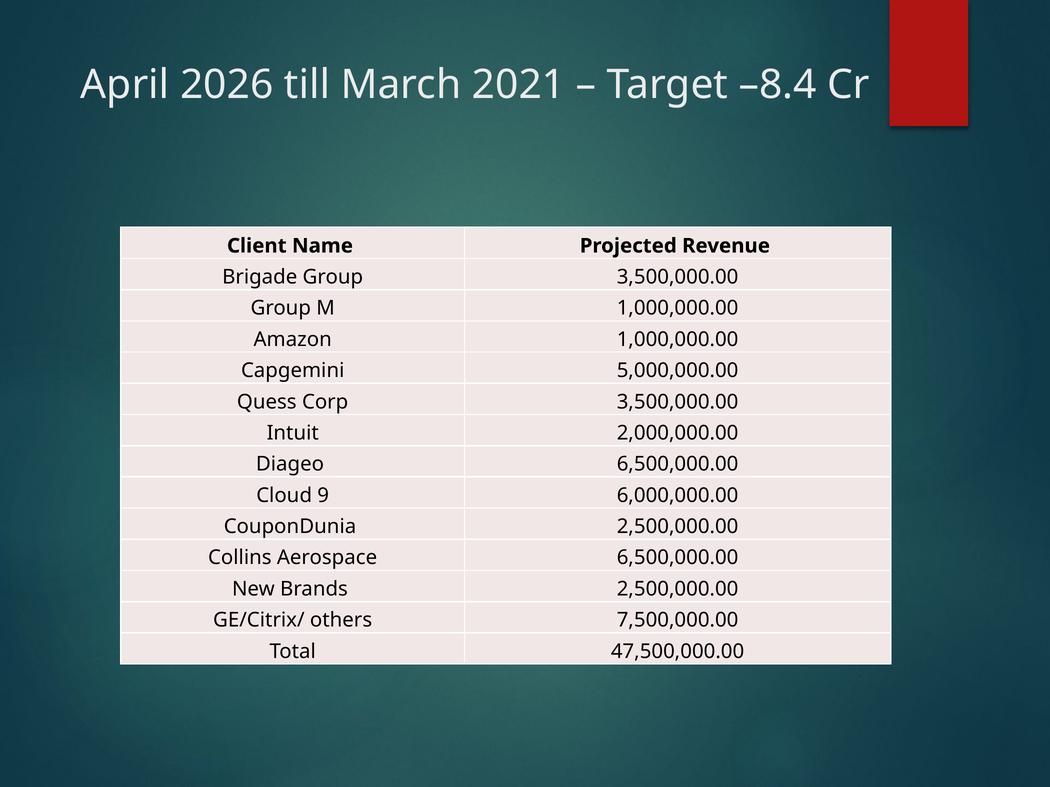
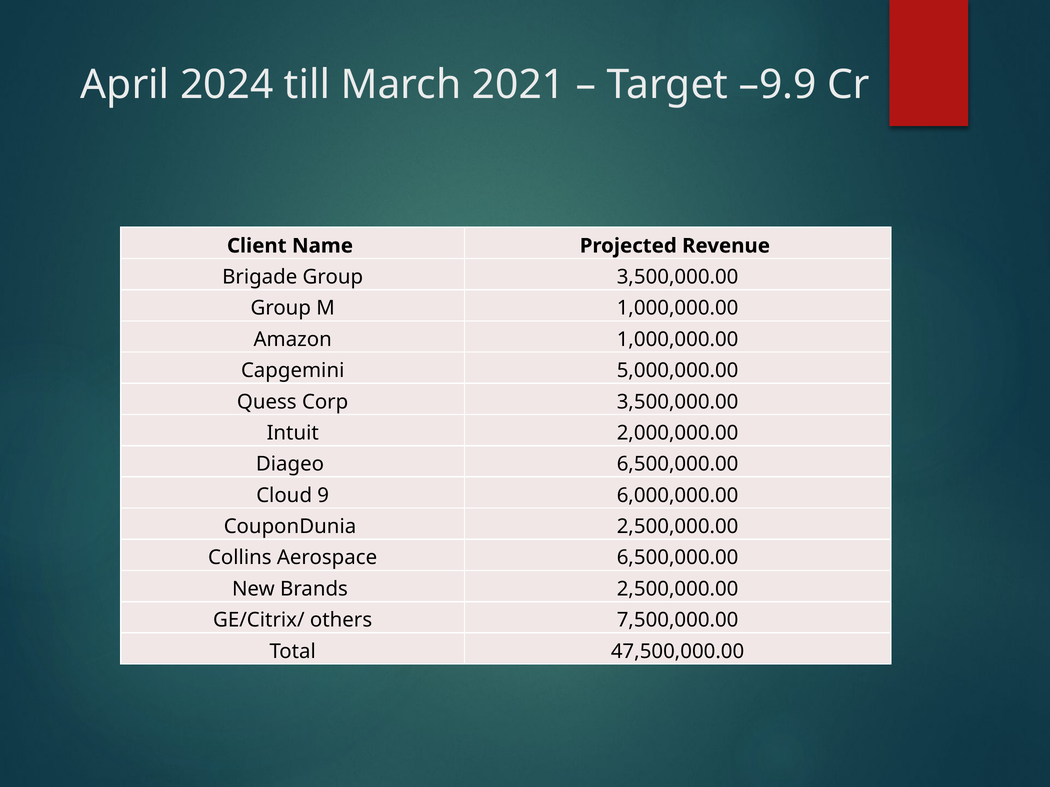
2026: 2026 -> 2024
–8.4: –8.4 -> –9.9
